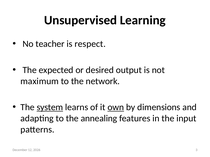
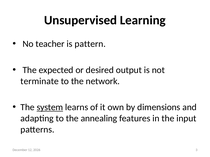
respect: respect -> pattern
maximum: maximum -> terminate
own underline: present -> none
